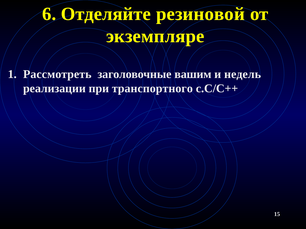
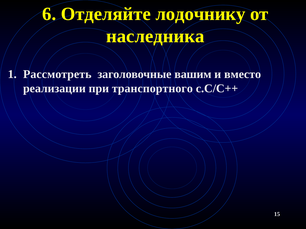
резиновой: резиновой -> лодочнику
экземпляре: экземпляре -> наследника
недель: недель -> вместо
